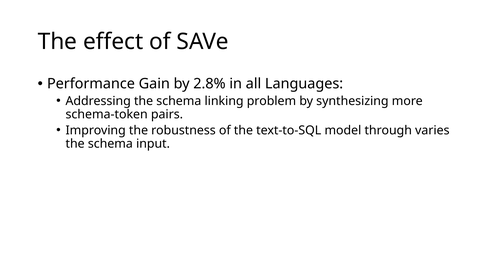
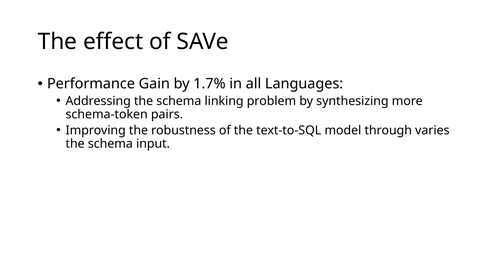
2.8%: 2.8% -> 1.7%
